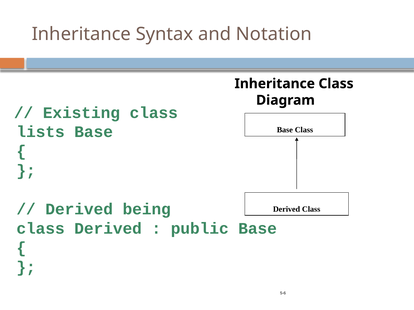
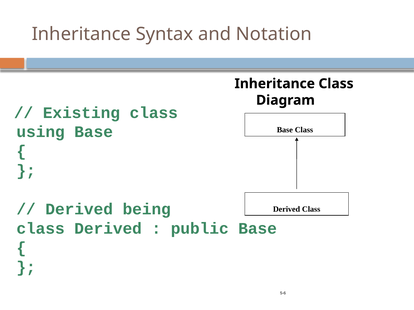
lists: lists -> using
